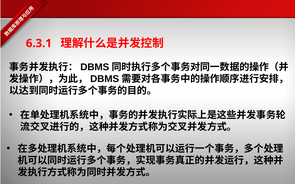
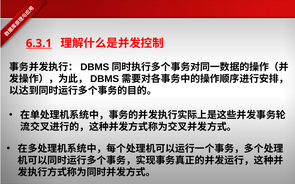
6.3.1 underline: none -> present
